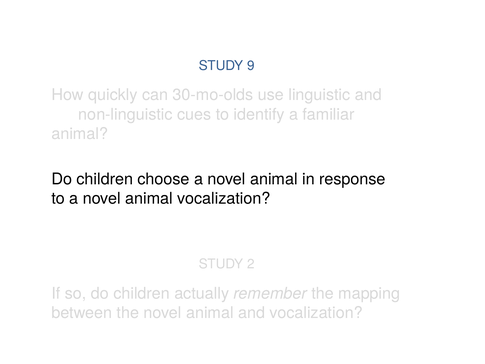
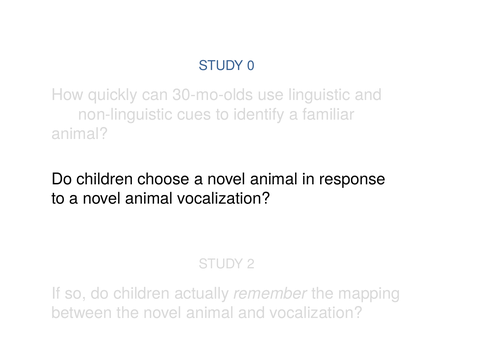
9: 9 -> 0
